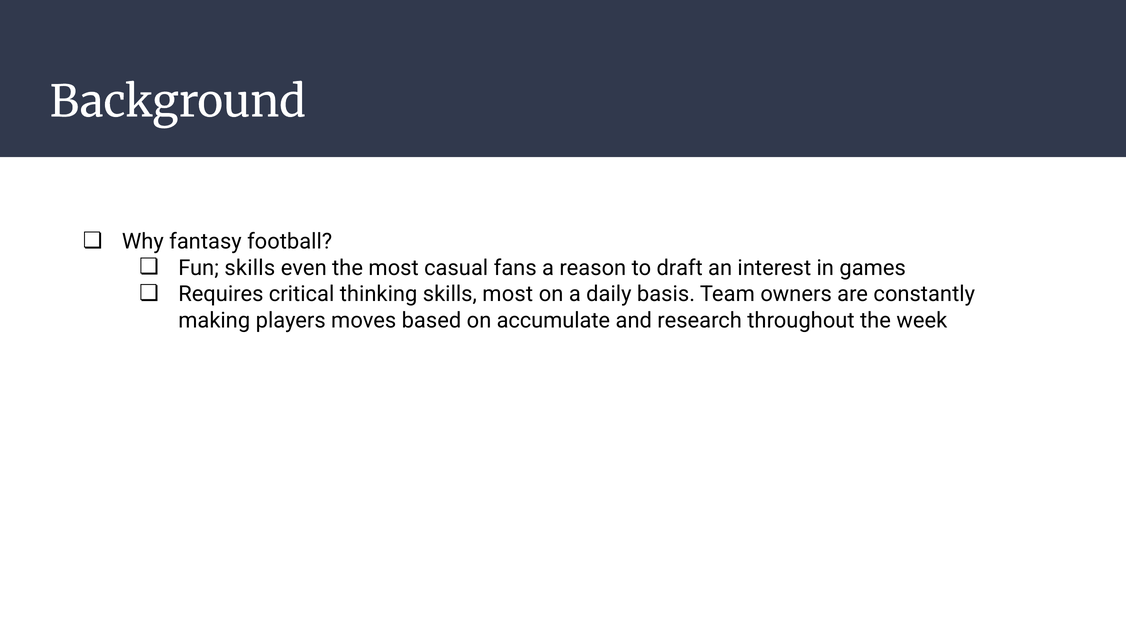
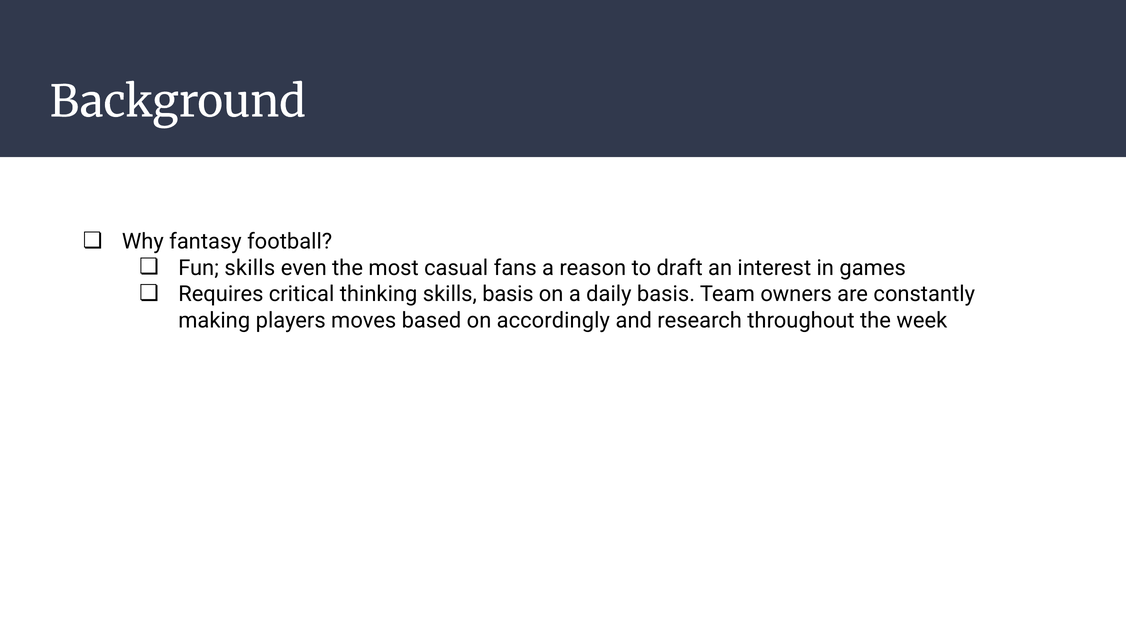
skills most: most -> basis
accumulate: accumulate -> accordingly
